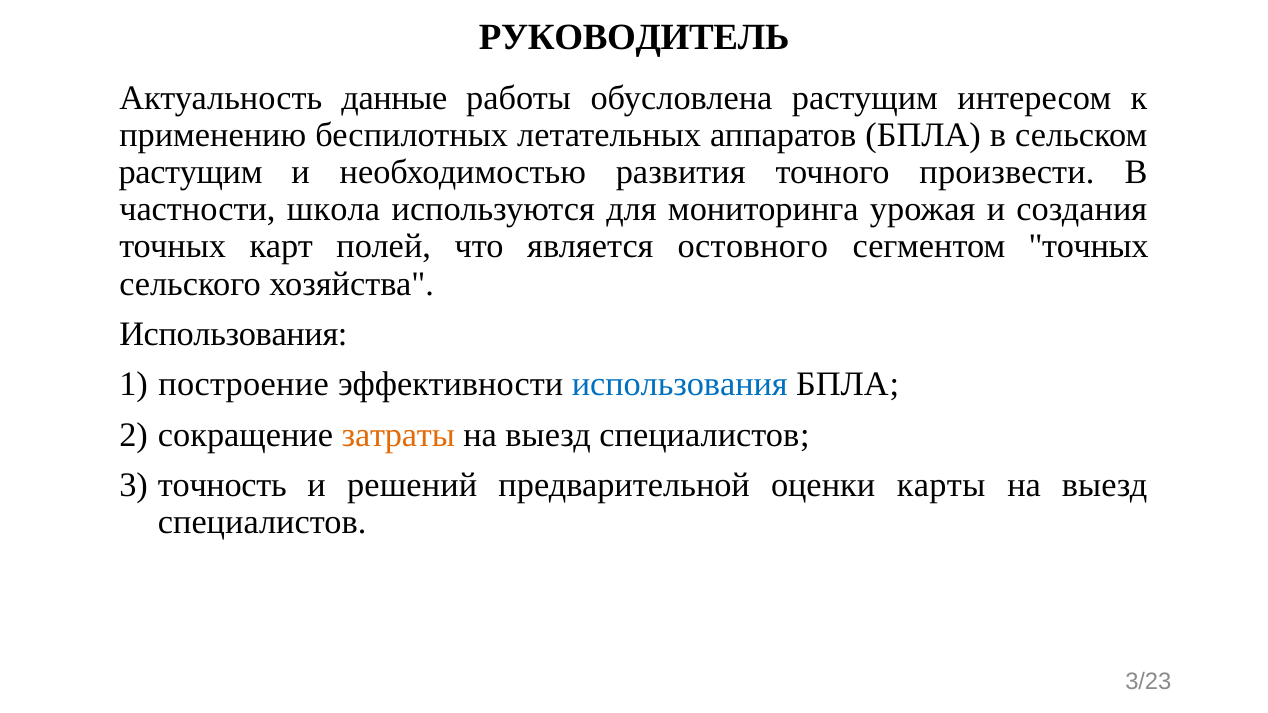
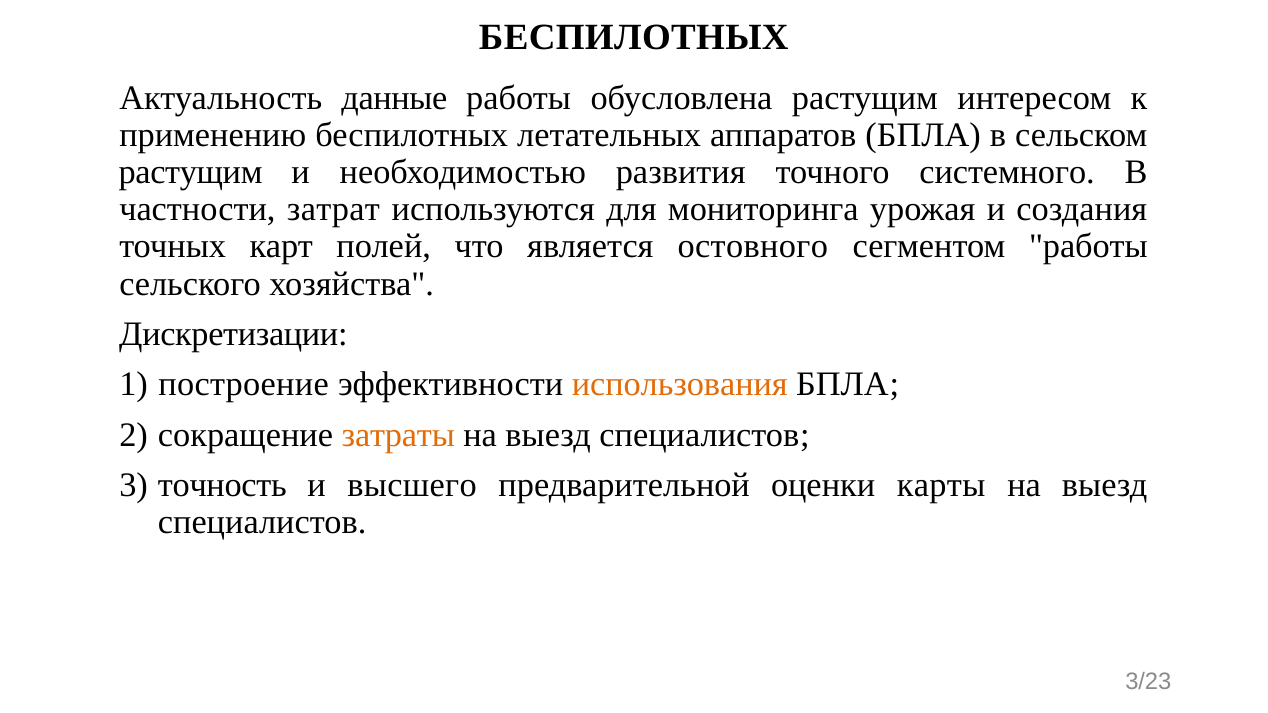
РУКОВОДИТЕЛЬ at (634, 37): РУКОВОДИТЕЛЬ -> БЕСПИЛОТНЫХ
произвести: произвести -> системного
школа: школа -> затрат
сегментом точных: точных -> работы
Использования at (233, 334): Использования -> Дискретизации
использования at (680, 385) colour: blue -> orange
решений: решений -> высшего
